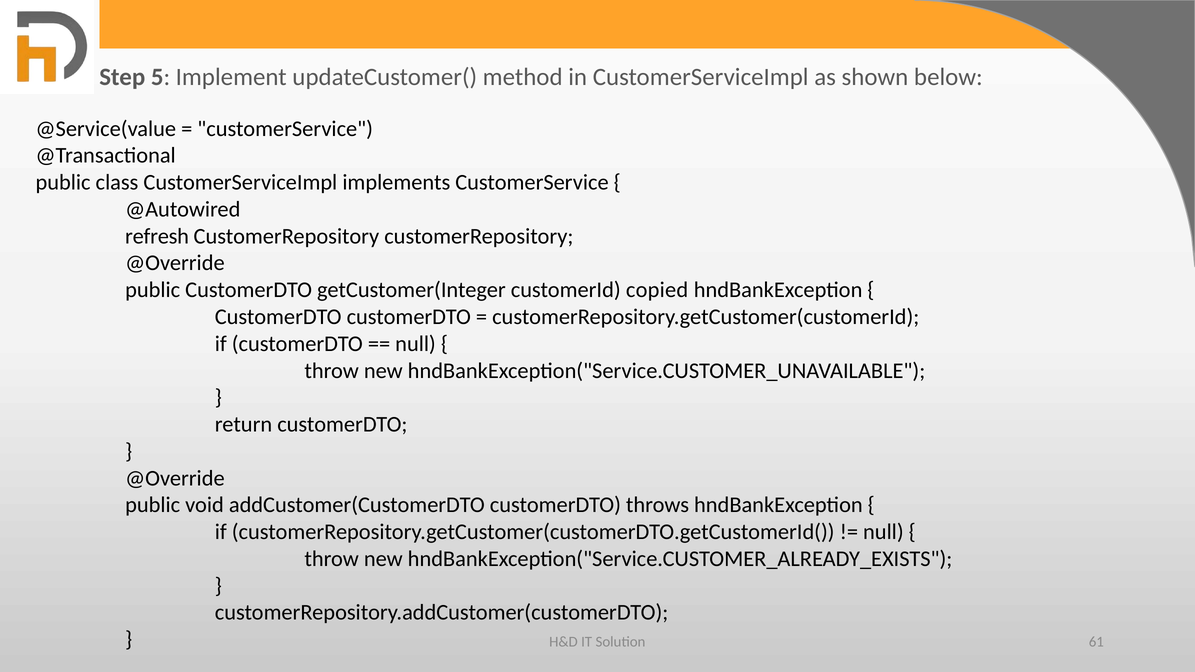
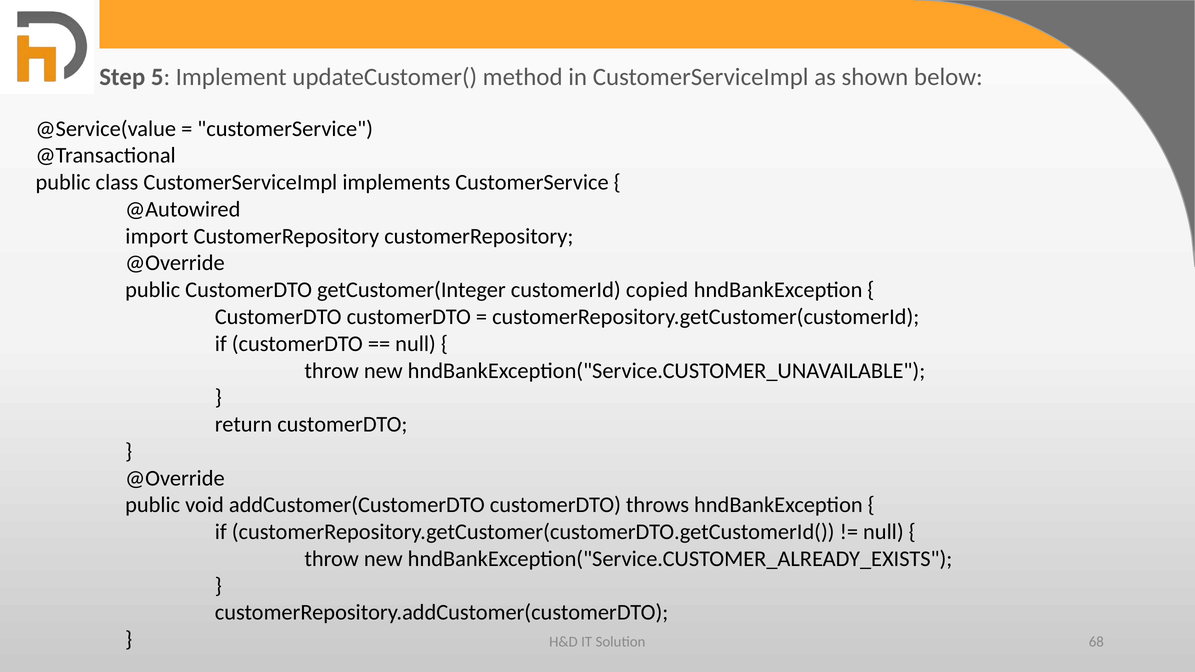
refresh: refresh -> import
61: 61 -> 68
